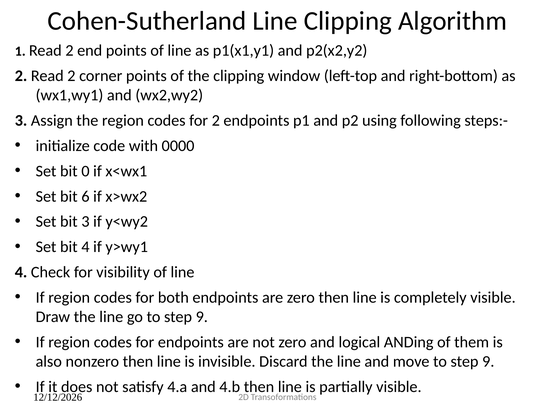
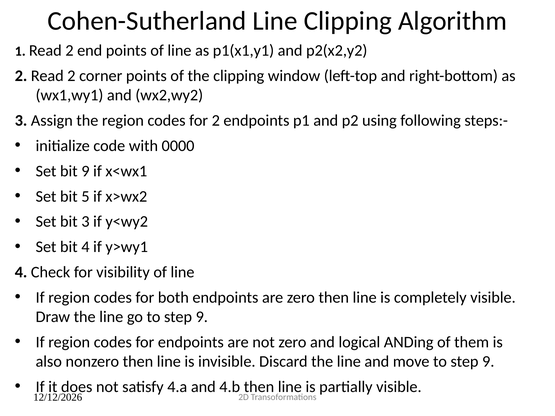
bit 0: 0 -> 9
6: 6 -> 5
